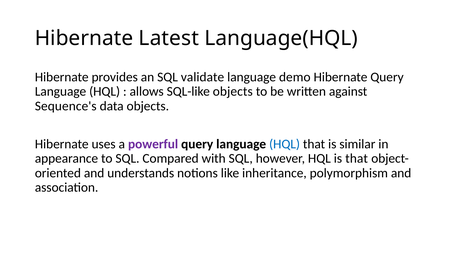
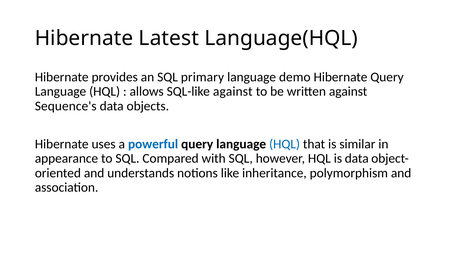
validate: validate -> primary
SQL-like objects: objects -> against
powerful colour: purple -> blue
is that: that -> data
